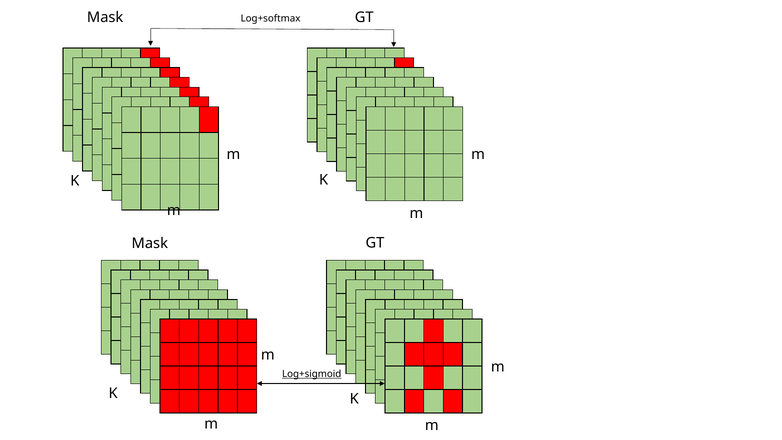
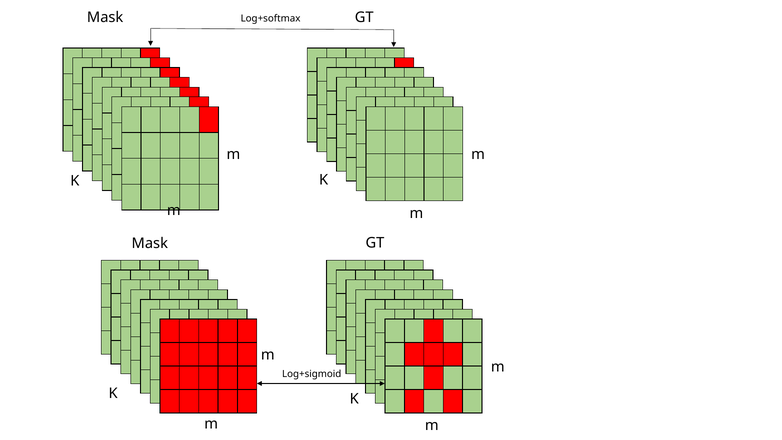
Log+sigmoid underline: present -> none
